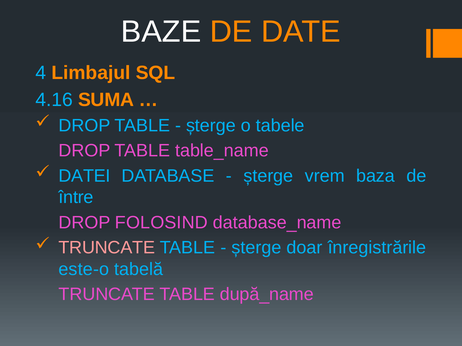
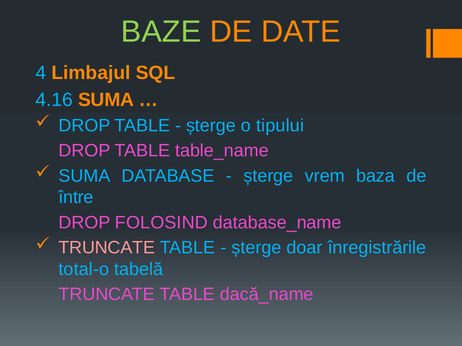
BAZE colour: white -> light green
tabele: tabele -> tipului
DATEI at (84, 176): DATEI -> SUMA
este-o: este-o -> total-o
după_name: după_name -> dacă_name
